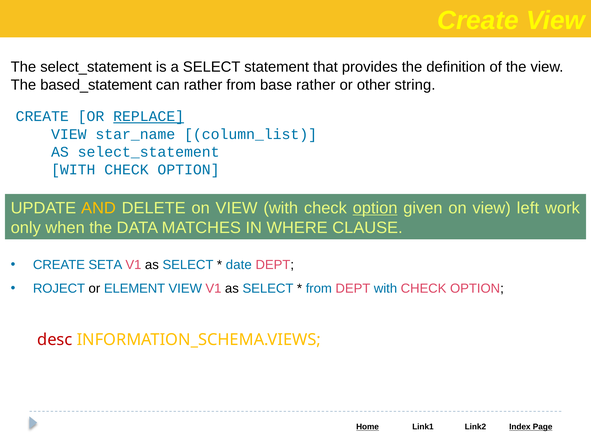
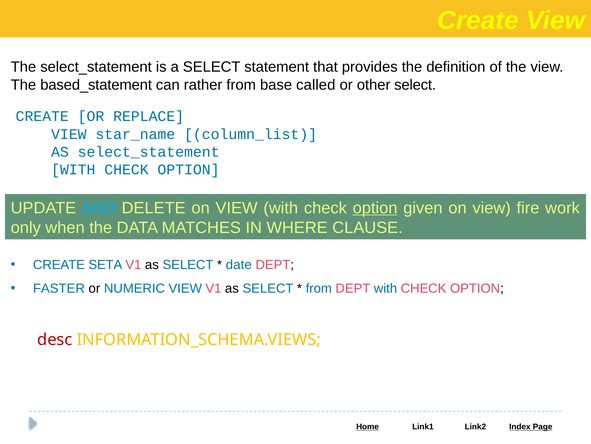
base rather: rather -> called
other string: string -> select
REPLACE underline: present -> none
AND colour: yellow -> light blue
left: left -> fire
ROJECT: ROJECT -> FASTER
ELEMENT: ELEMENT -> NUMERIC
